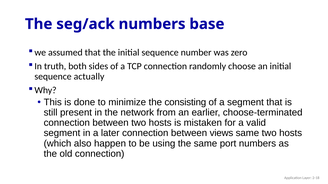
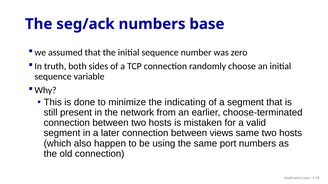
actually: actually -> variable
consisting: consisting -> indicating
